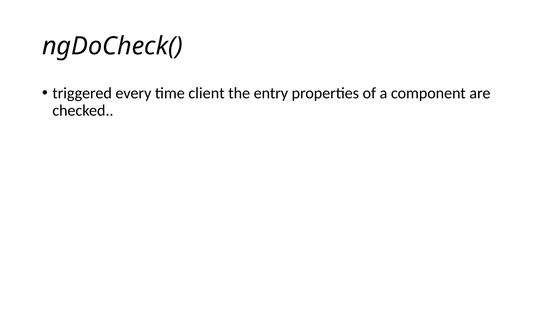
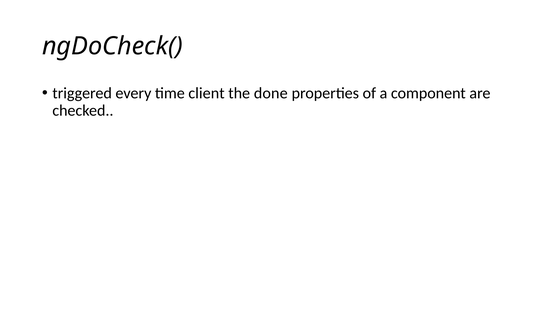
entry: entry -> done
